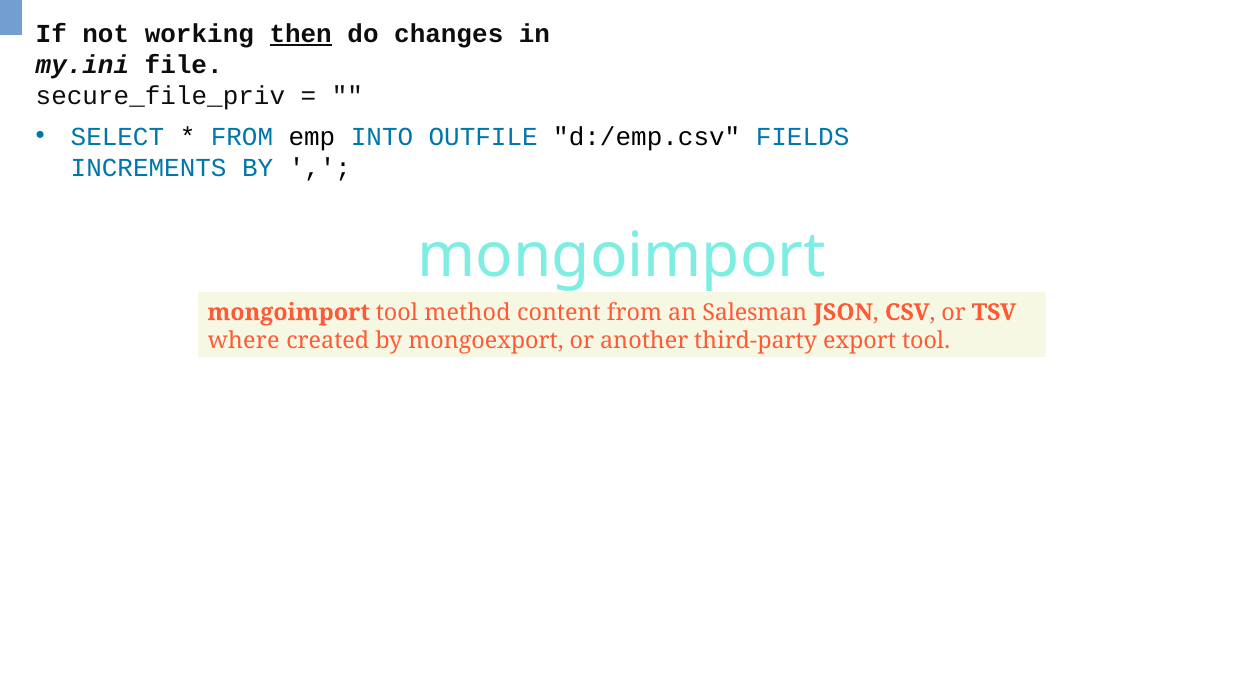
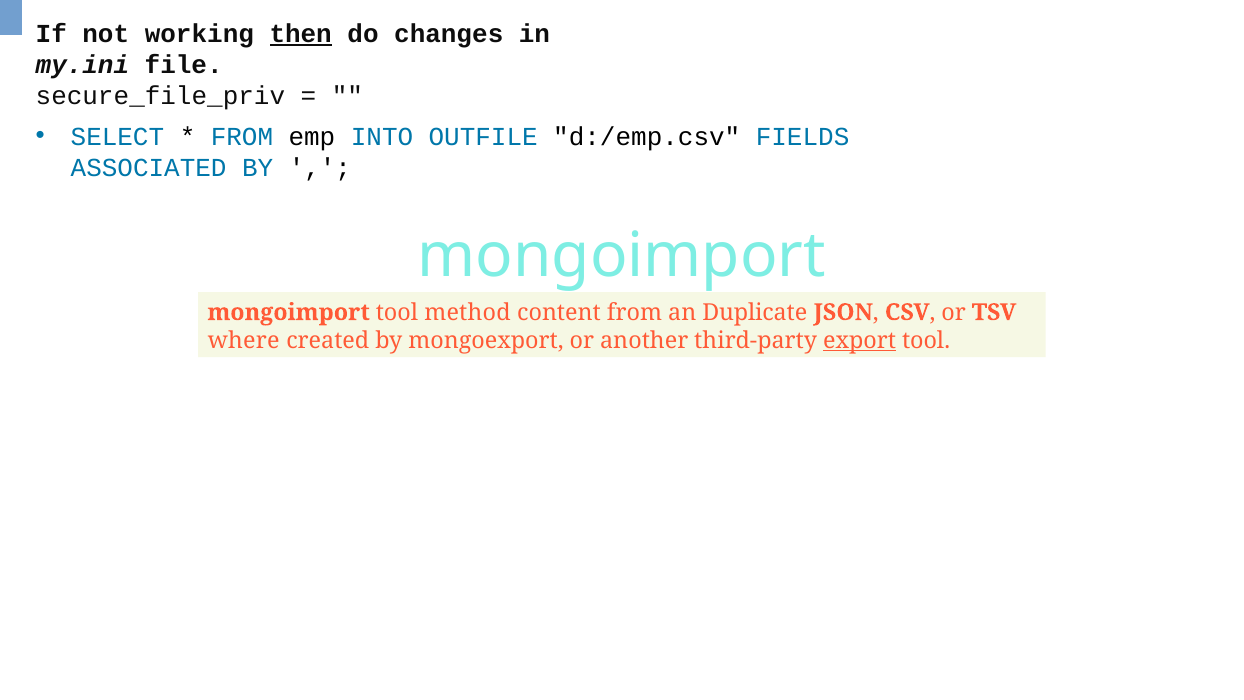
INCREMENTS: INCREMENTS -> ASSOCIATED
Salesman: Salesman -> Duplicate
export underline: none -> present
